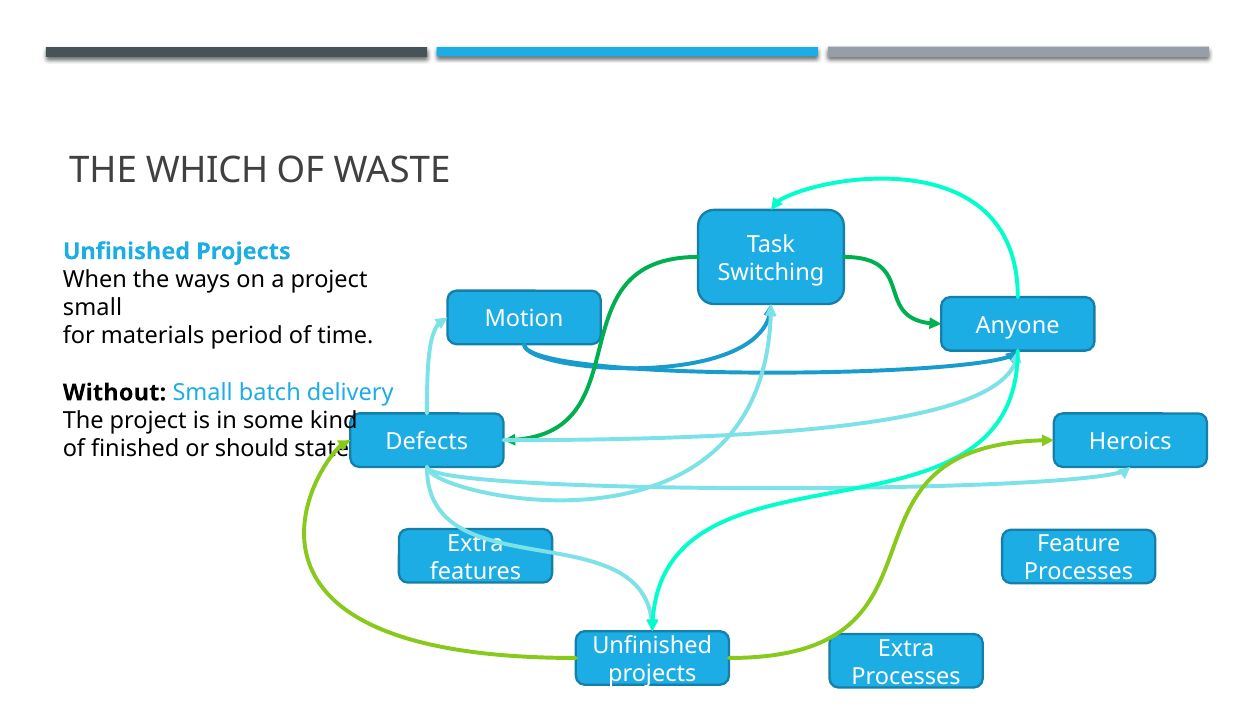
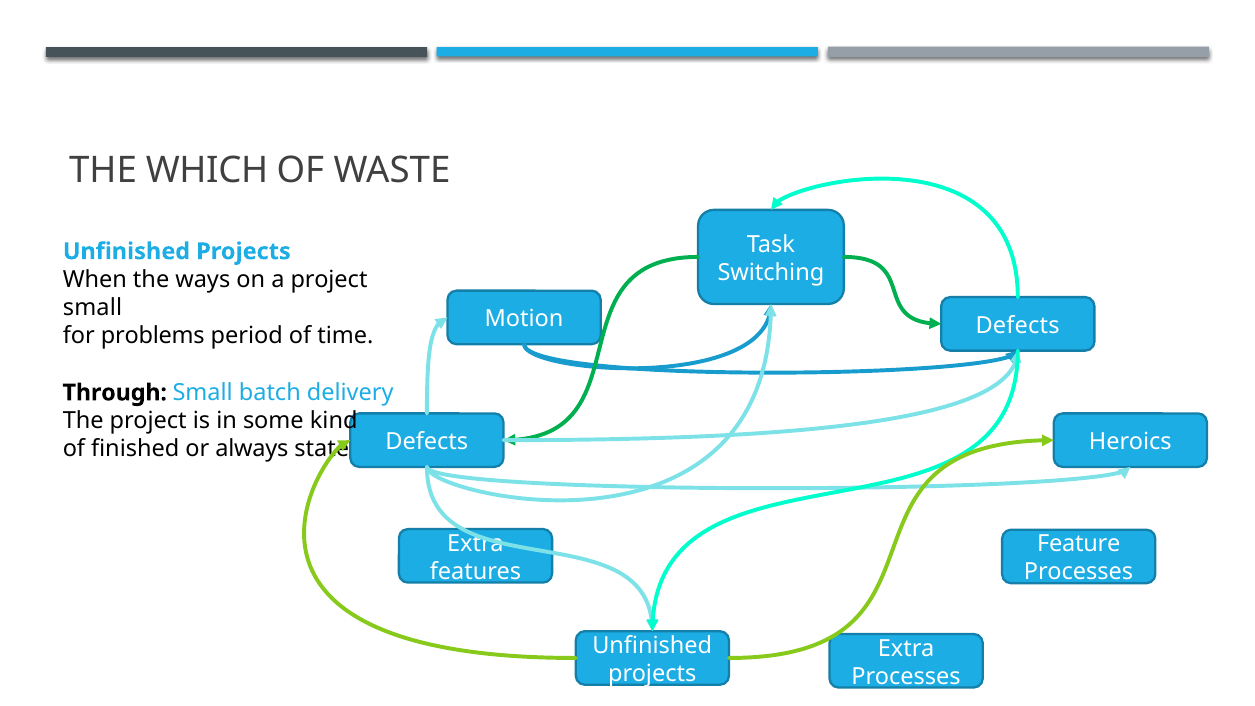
Anyone at (1018, 325): Anyone -> Defects
materials: materials -> problems
Without: Without -> Through
should: should -> always
